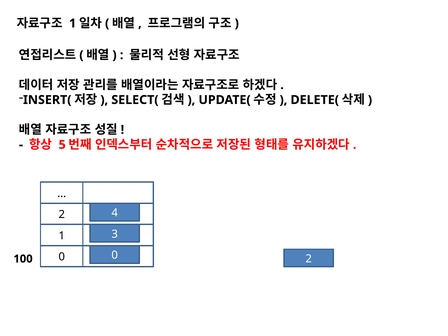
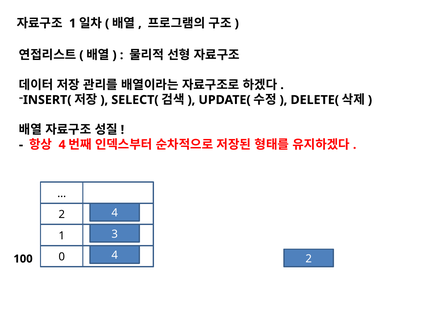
5 at (62, 145): 5 -> 4
100 0: 0 -> 4
